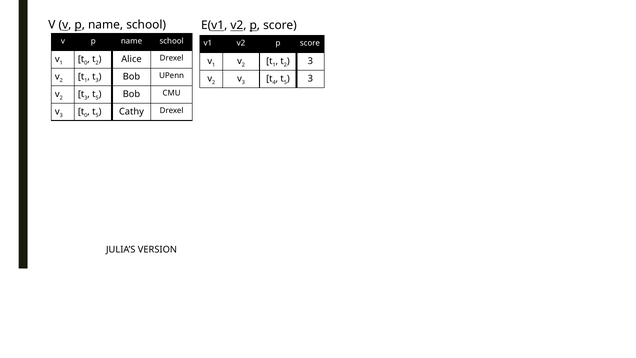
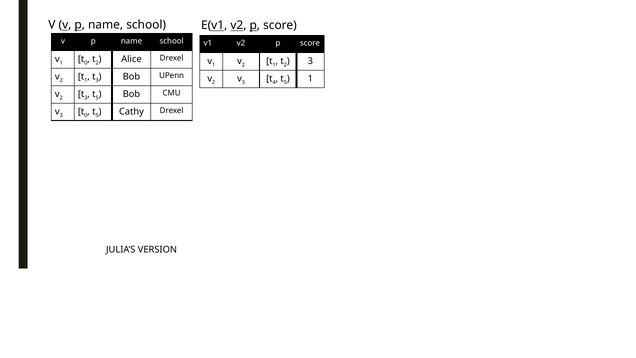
3 at (310, 79): 3 -> 1
